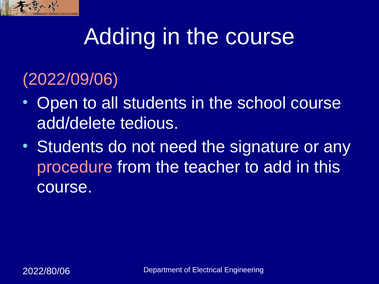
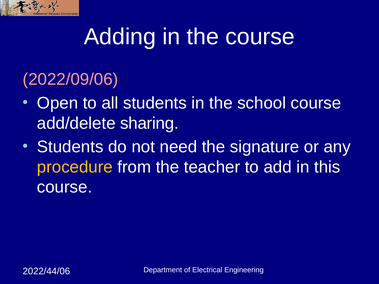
tedious: tedious -> sharing
procedure colour: pink -> yellow
2022/80/06: 2022/80/06 -> 2022/44/06
